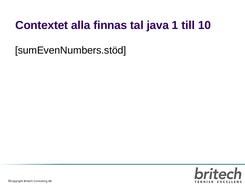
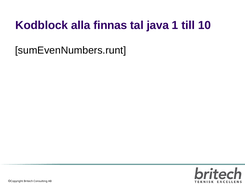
Contextet: Contextet -> Kodblock
sumEvenNumbers.stöd: sumEvenNumbers.stöd -> sumEvenNumbers.runt
